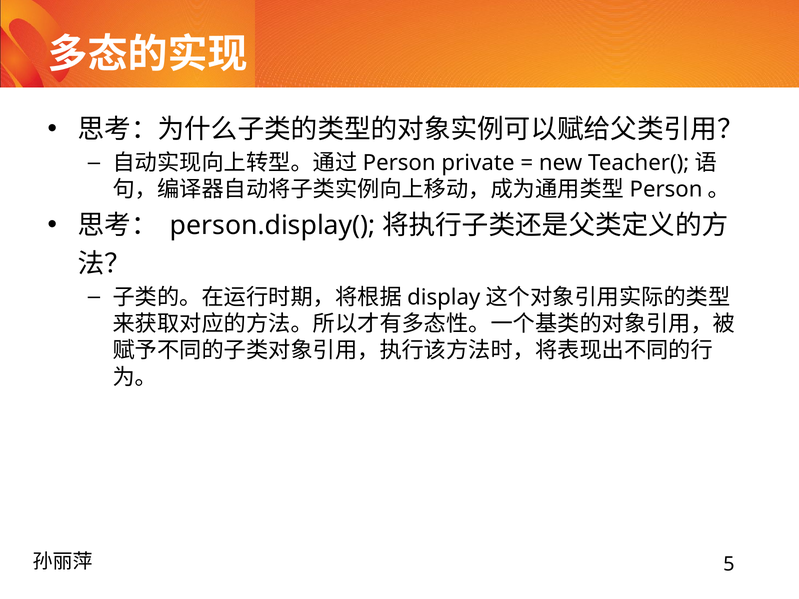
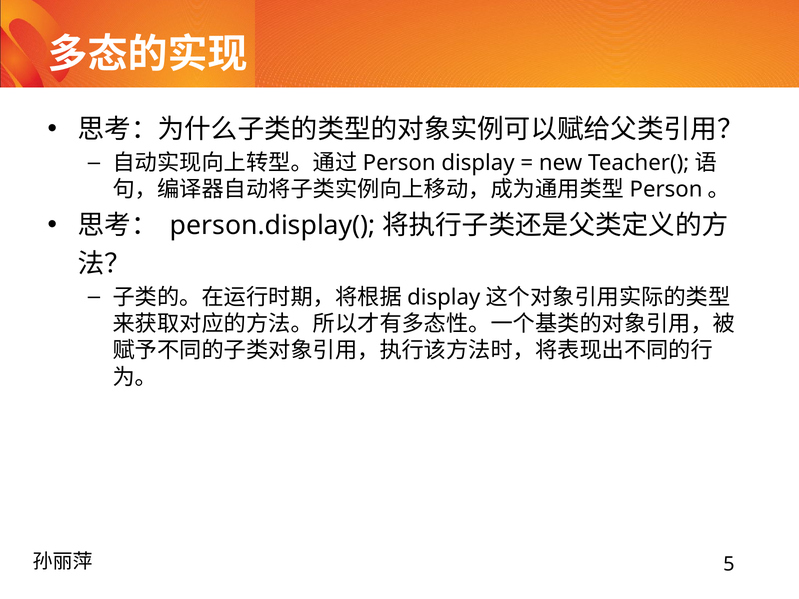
Person private: private -> display
